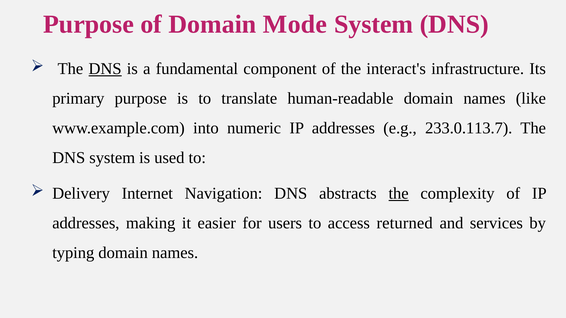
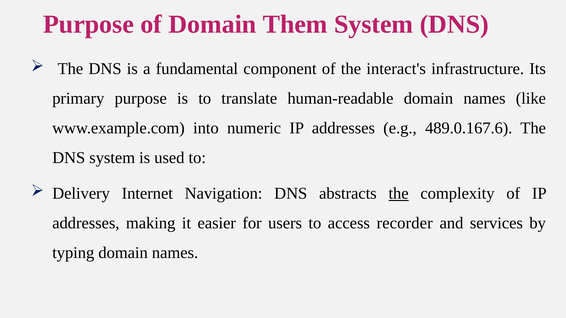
Mode: Mode -> Them
DNS at (105, 69) underline: present -> none
233.0.113.7: 233.0.113.7 -> 489.0.167.6
returned: returned -> recorder
